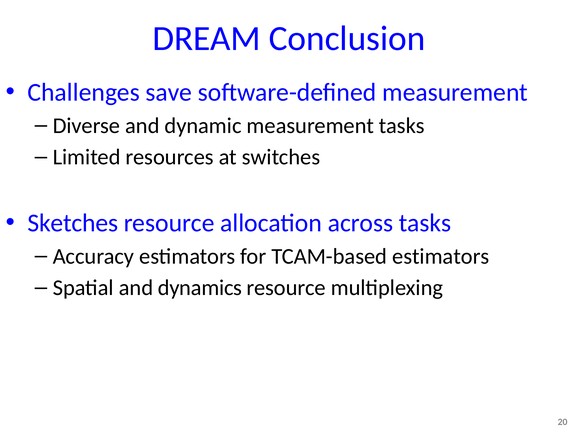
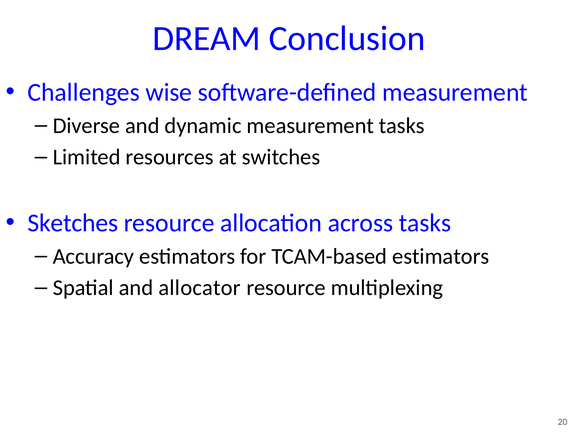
save: save -> wise
dynamics: dynamics -> allocator
